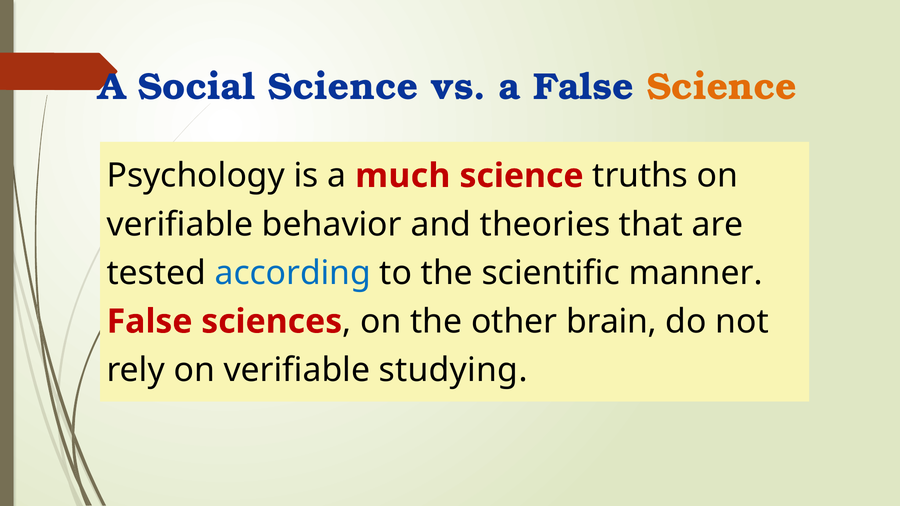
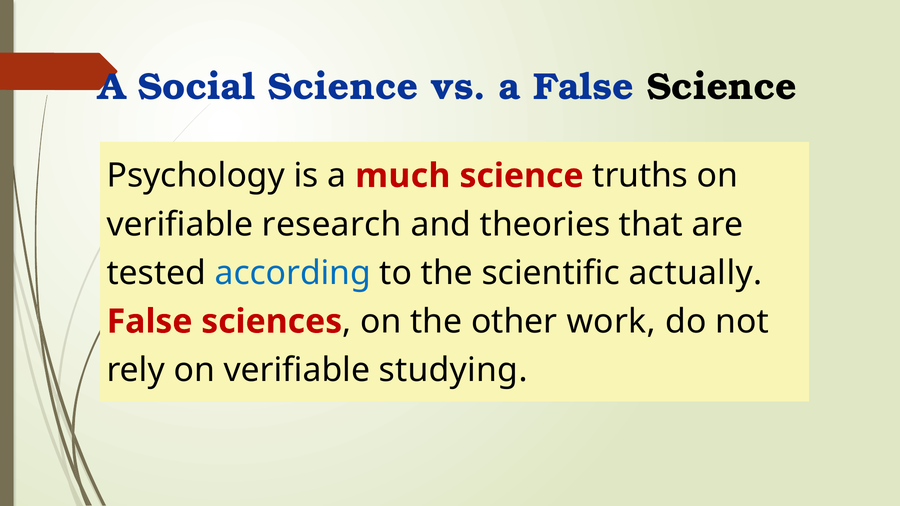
Science at (722, 87) colour: orange -> black
behavior: behavior -> research
manner: manner -> actually
brain: brain -> work
